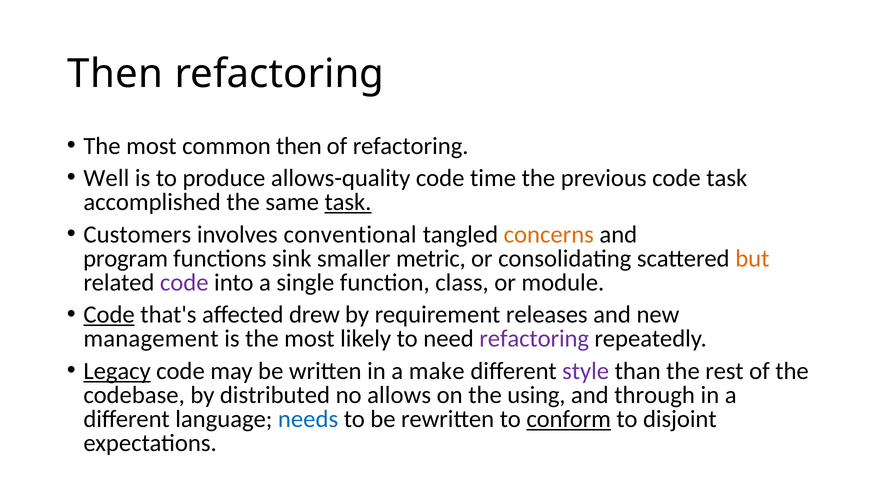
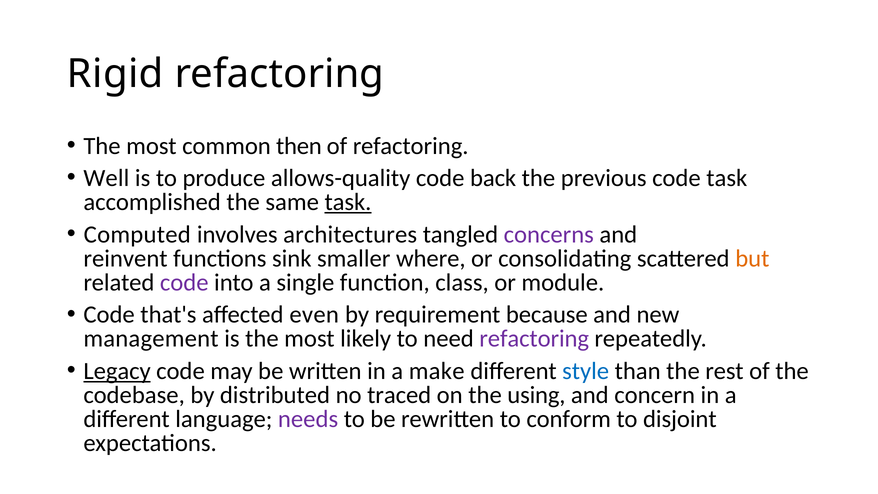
Then at (115, 74): Then -> Rigid
time: time -> back
Customers: Customers -> Computed
conventional: conventional -> architectures
concerns colour: orange -> purple
program: program -> reinvent
metric: metric -> where
Code at (109, 315) underline: present -> none
drew: drew -> even
releases: releases -> because
style colour: purple -> blue
allows: allows -> traced
through: through -> concern
needs colour: blue -> purple
conform underline: present -> none
